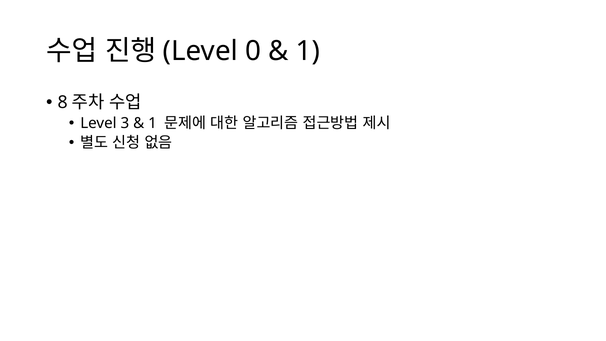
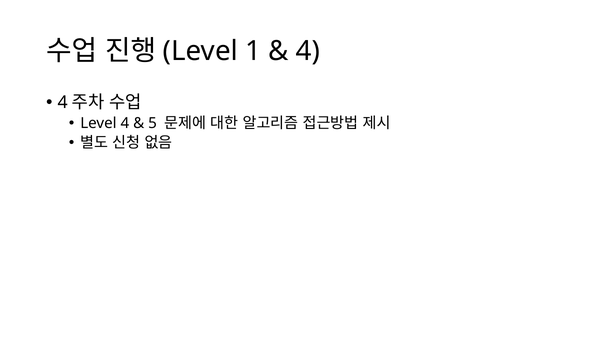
0: 0 -> 1
1 at (308, 51): 1 -> 4
8 at (63, 102): 8 -> 4
Level 3: 3 -> 4
1 at (152, 123): 1 -> 5
